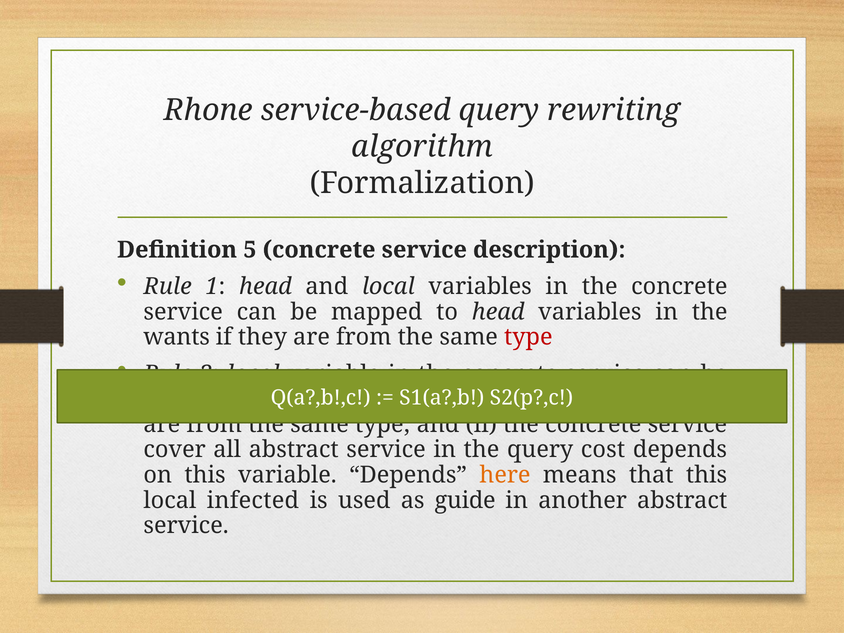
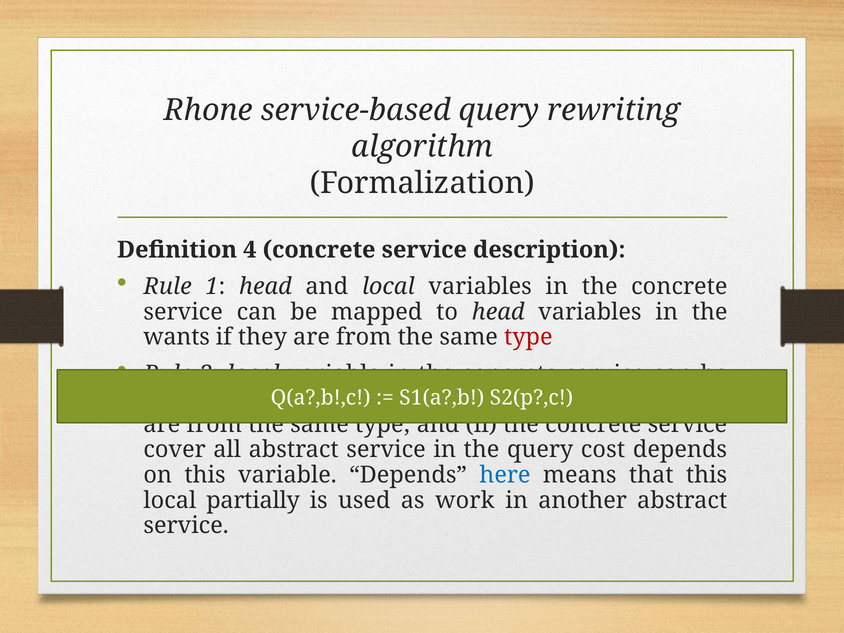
5: 5 -> 4
here colour: orange -> blue
infected: infected -> partially
guide: guide -> work
